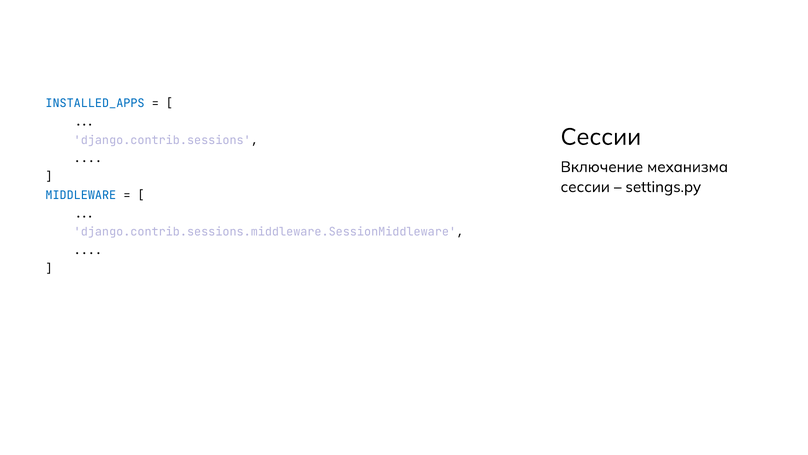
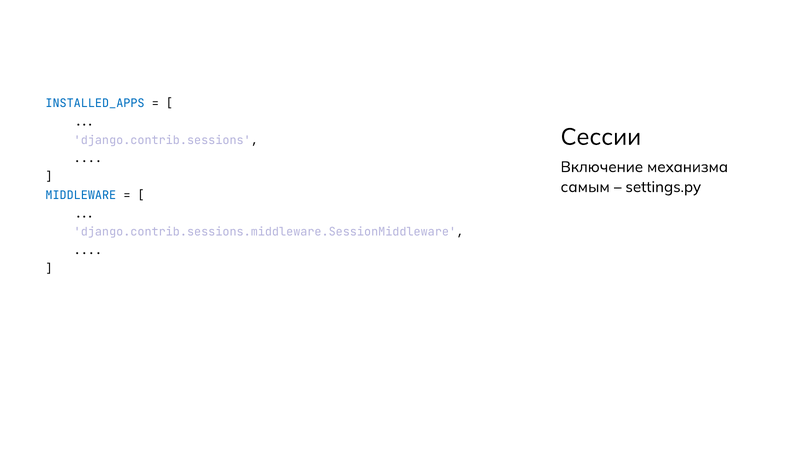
сессии at (585, 187): сессии -> самым
